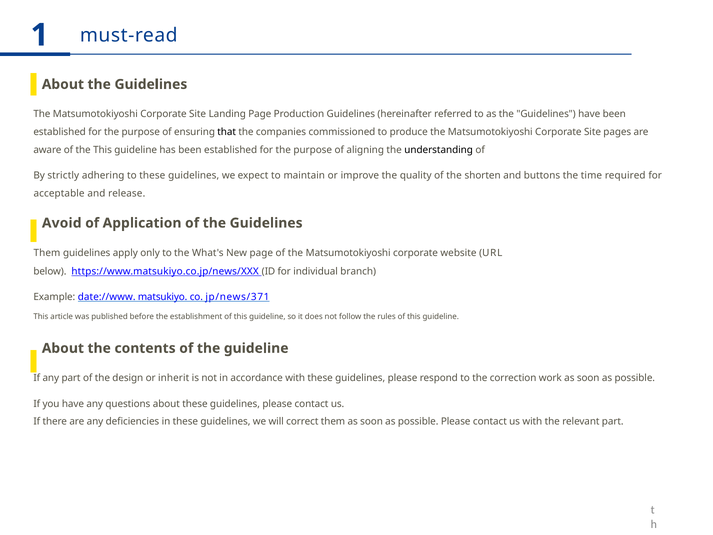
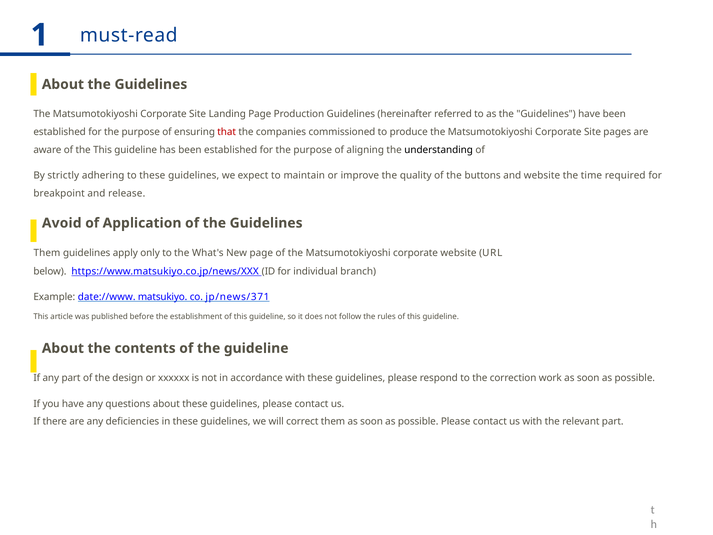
that colour: black -> red
shorten: shorten -> buttons
and buttons: buttons -> website
acceptable: acceptable -> breakpoint
inherit: inherit -> xxxxxx
